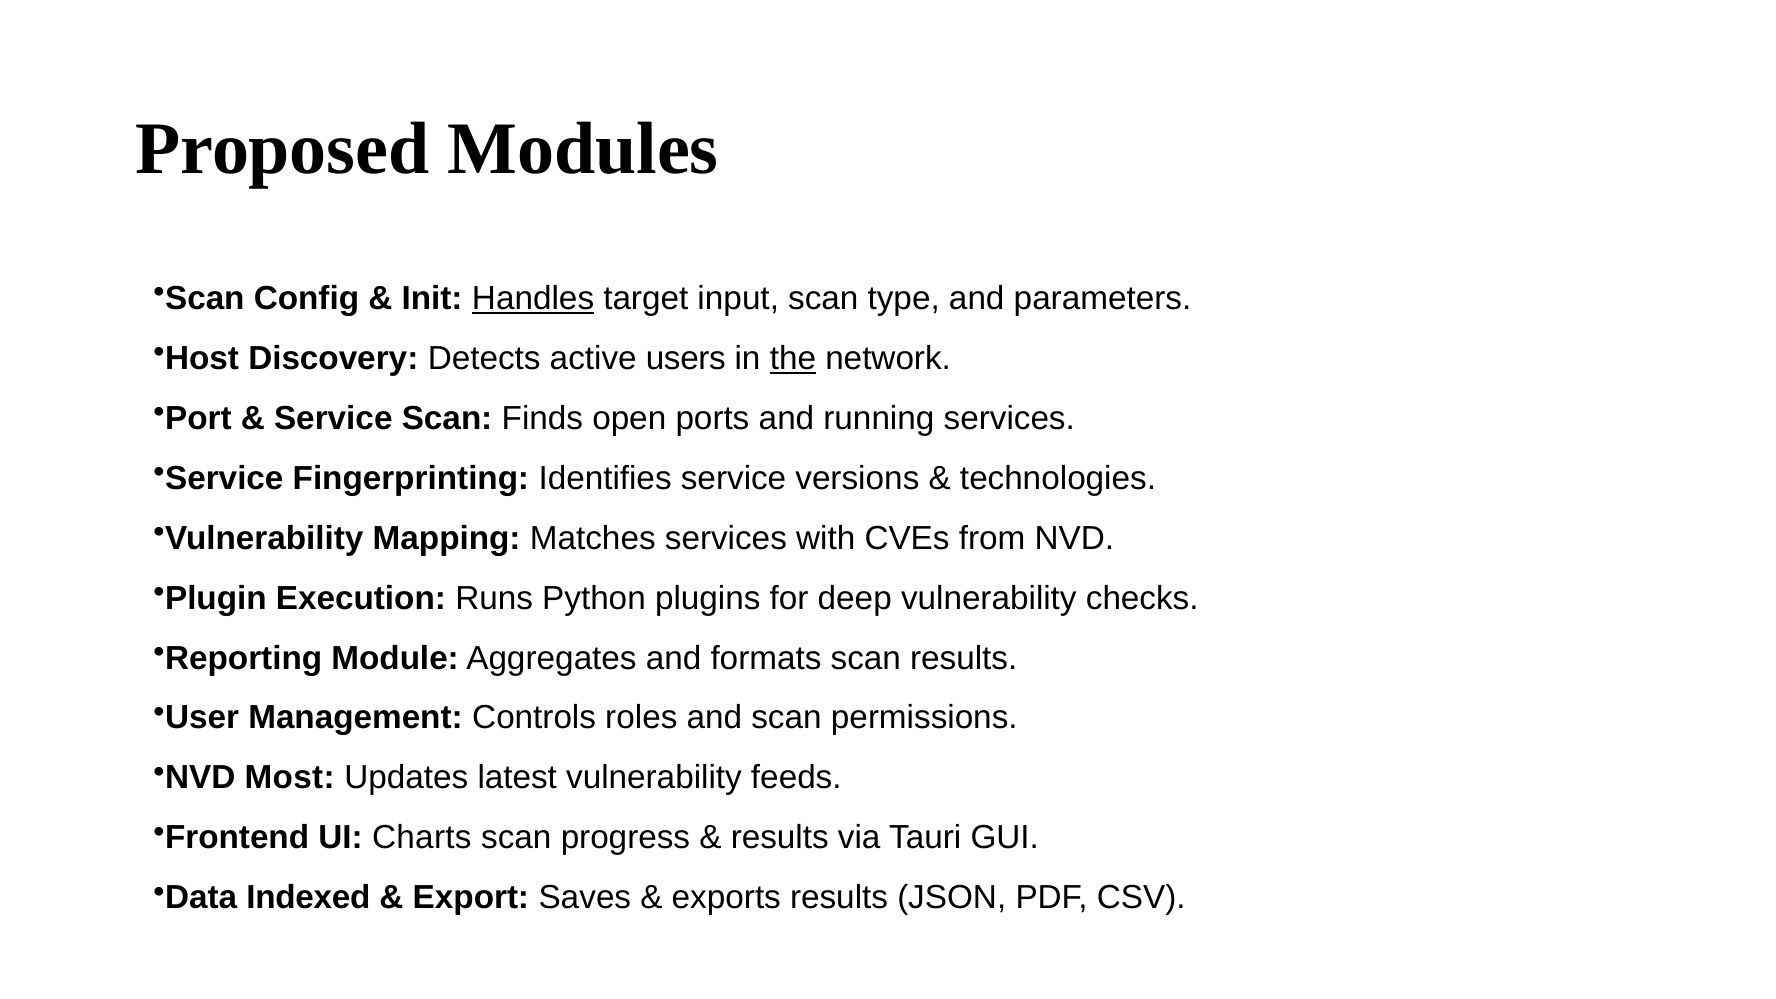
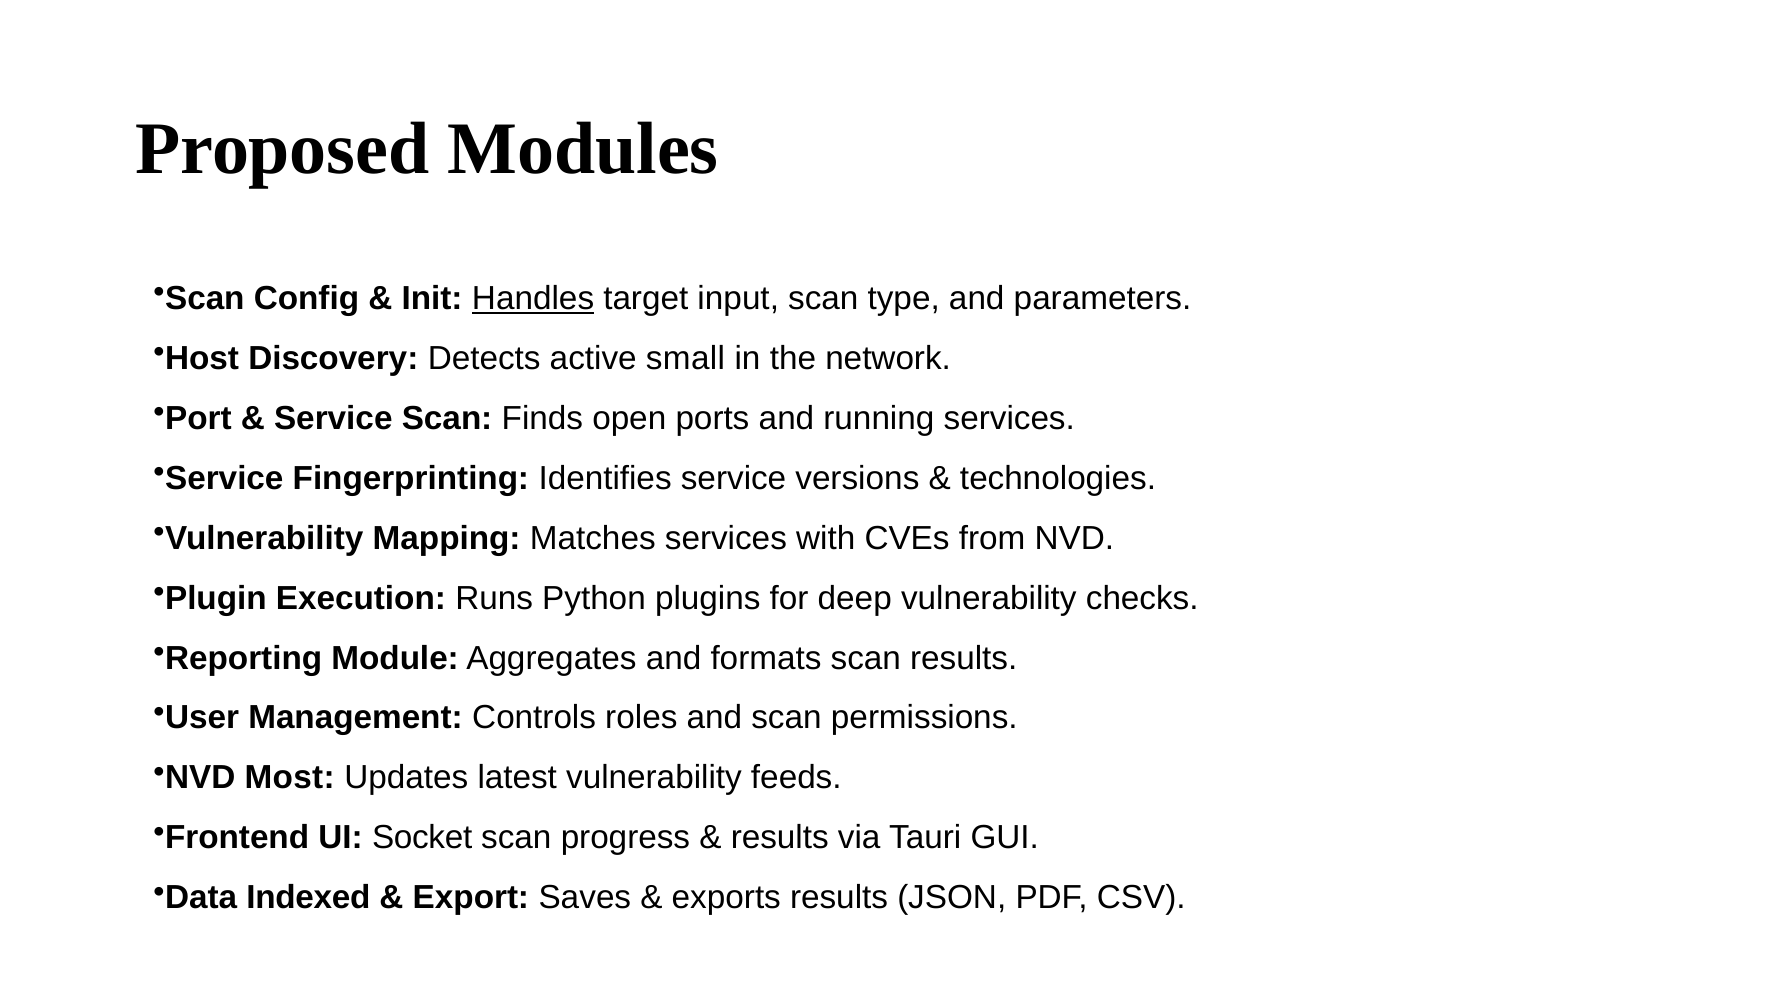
users: users -> small
the underline: present -> none
Charts: Charts -> Socket
